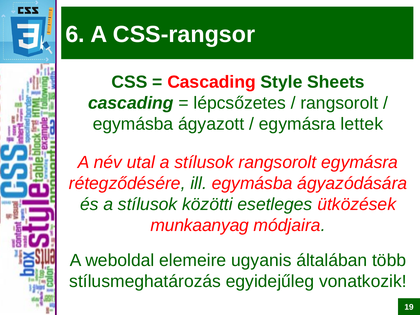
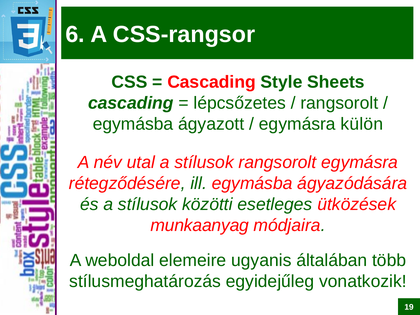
lettek: lettek -> külön
